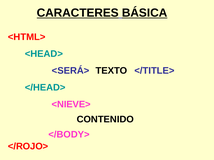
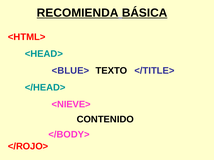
CARACTERES: CARACTERES -> RECOMIENDA
<SERÁ>: <SERÁ> -> <BLUE>
